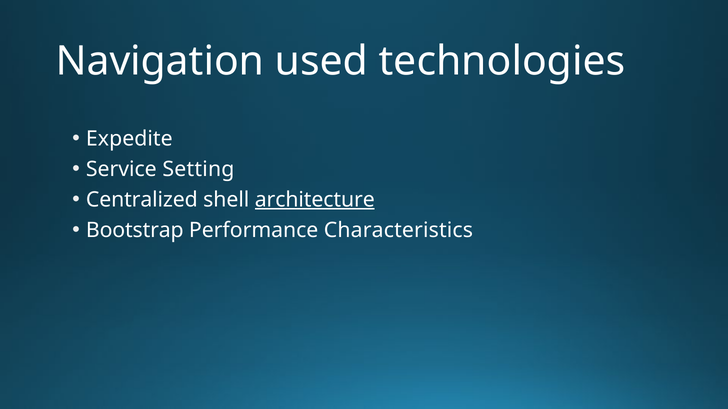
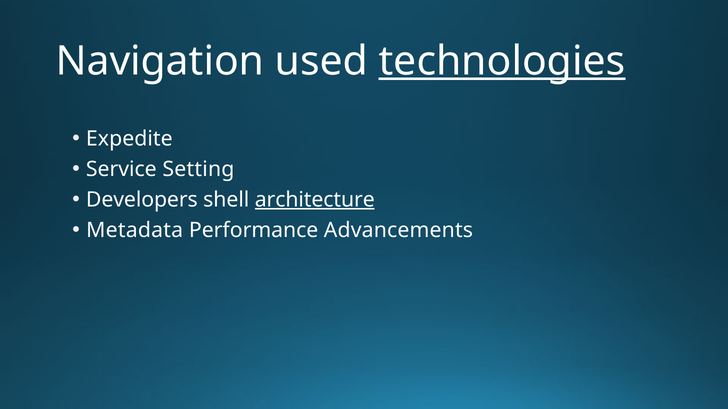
technologies underline: none -> present
Centralized: Centralized -> Developers
Bootstrap: Bootstrap -> Metadata
Characteristics: Characteristics -> Advancements
